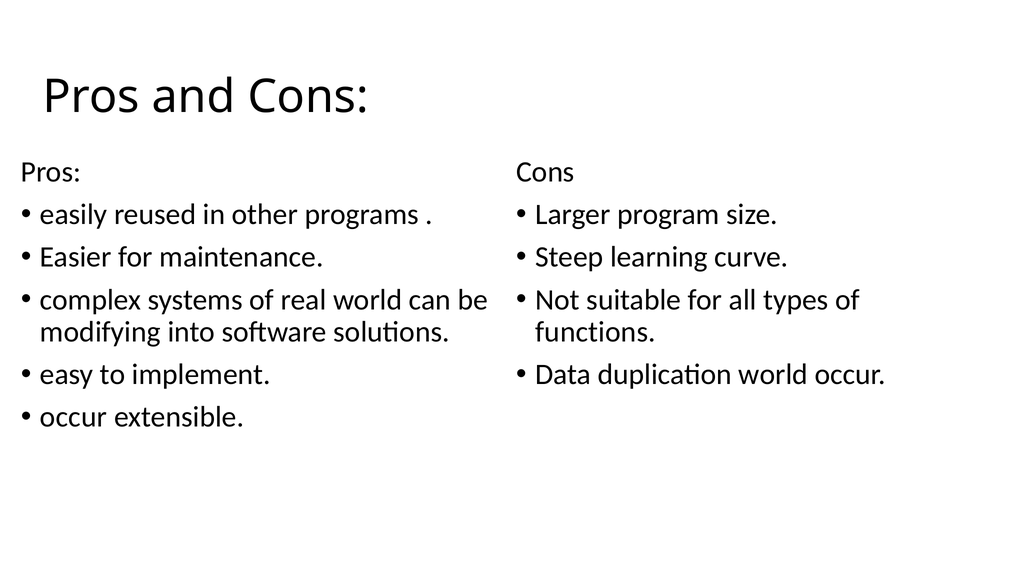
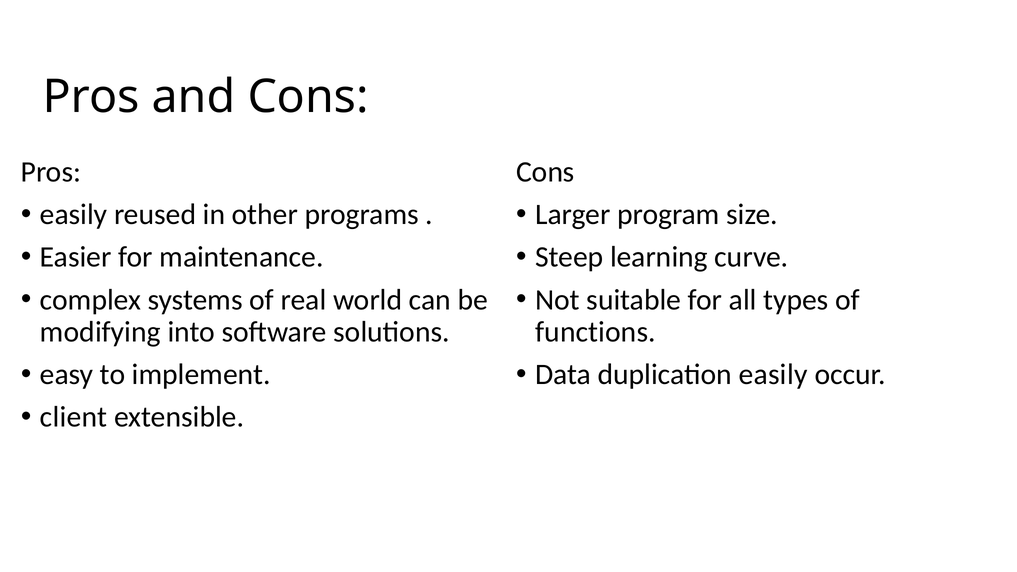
duplication world: world -> easily
occur at (74, 417): occur -> client
